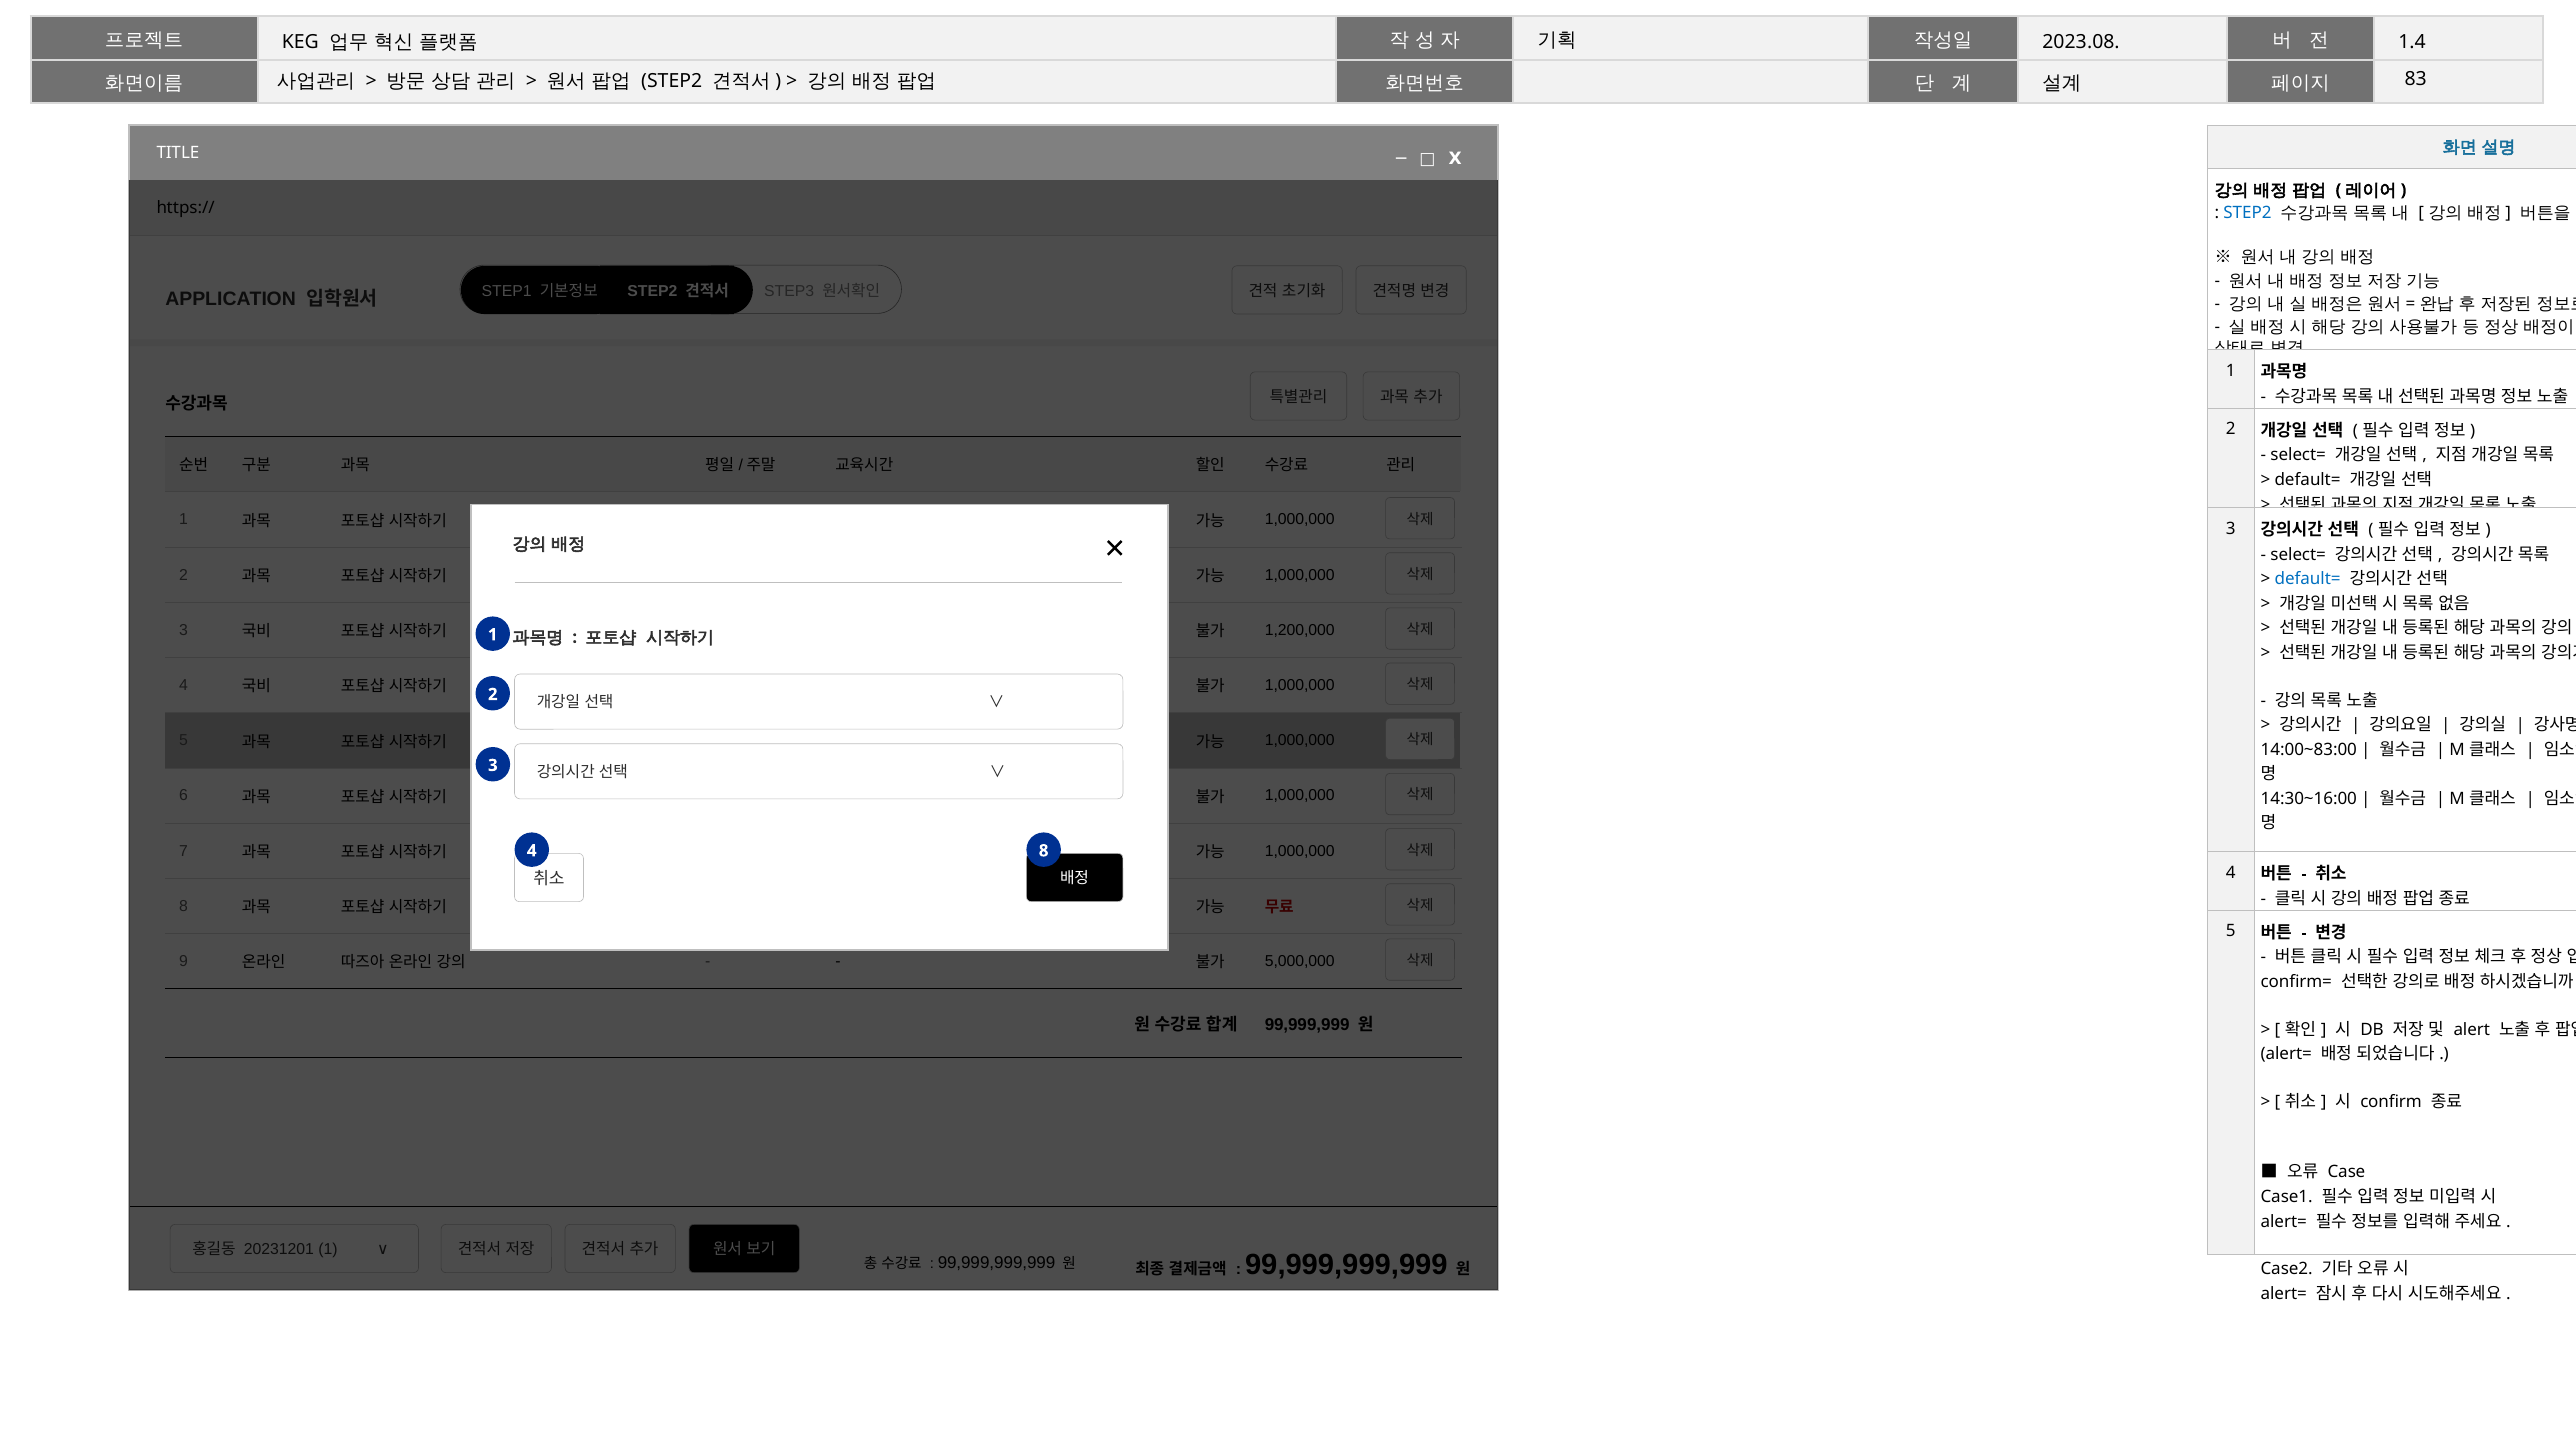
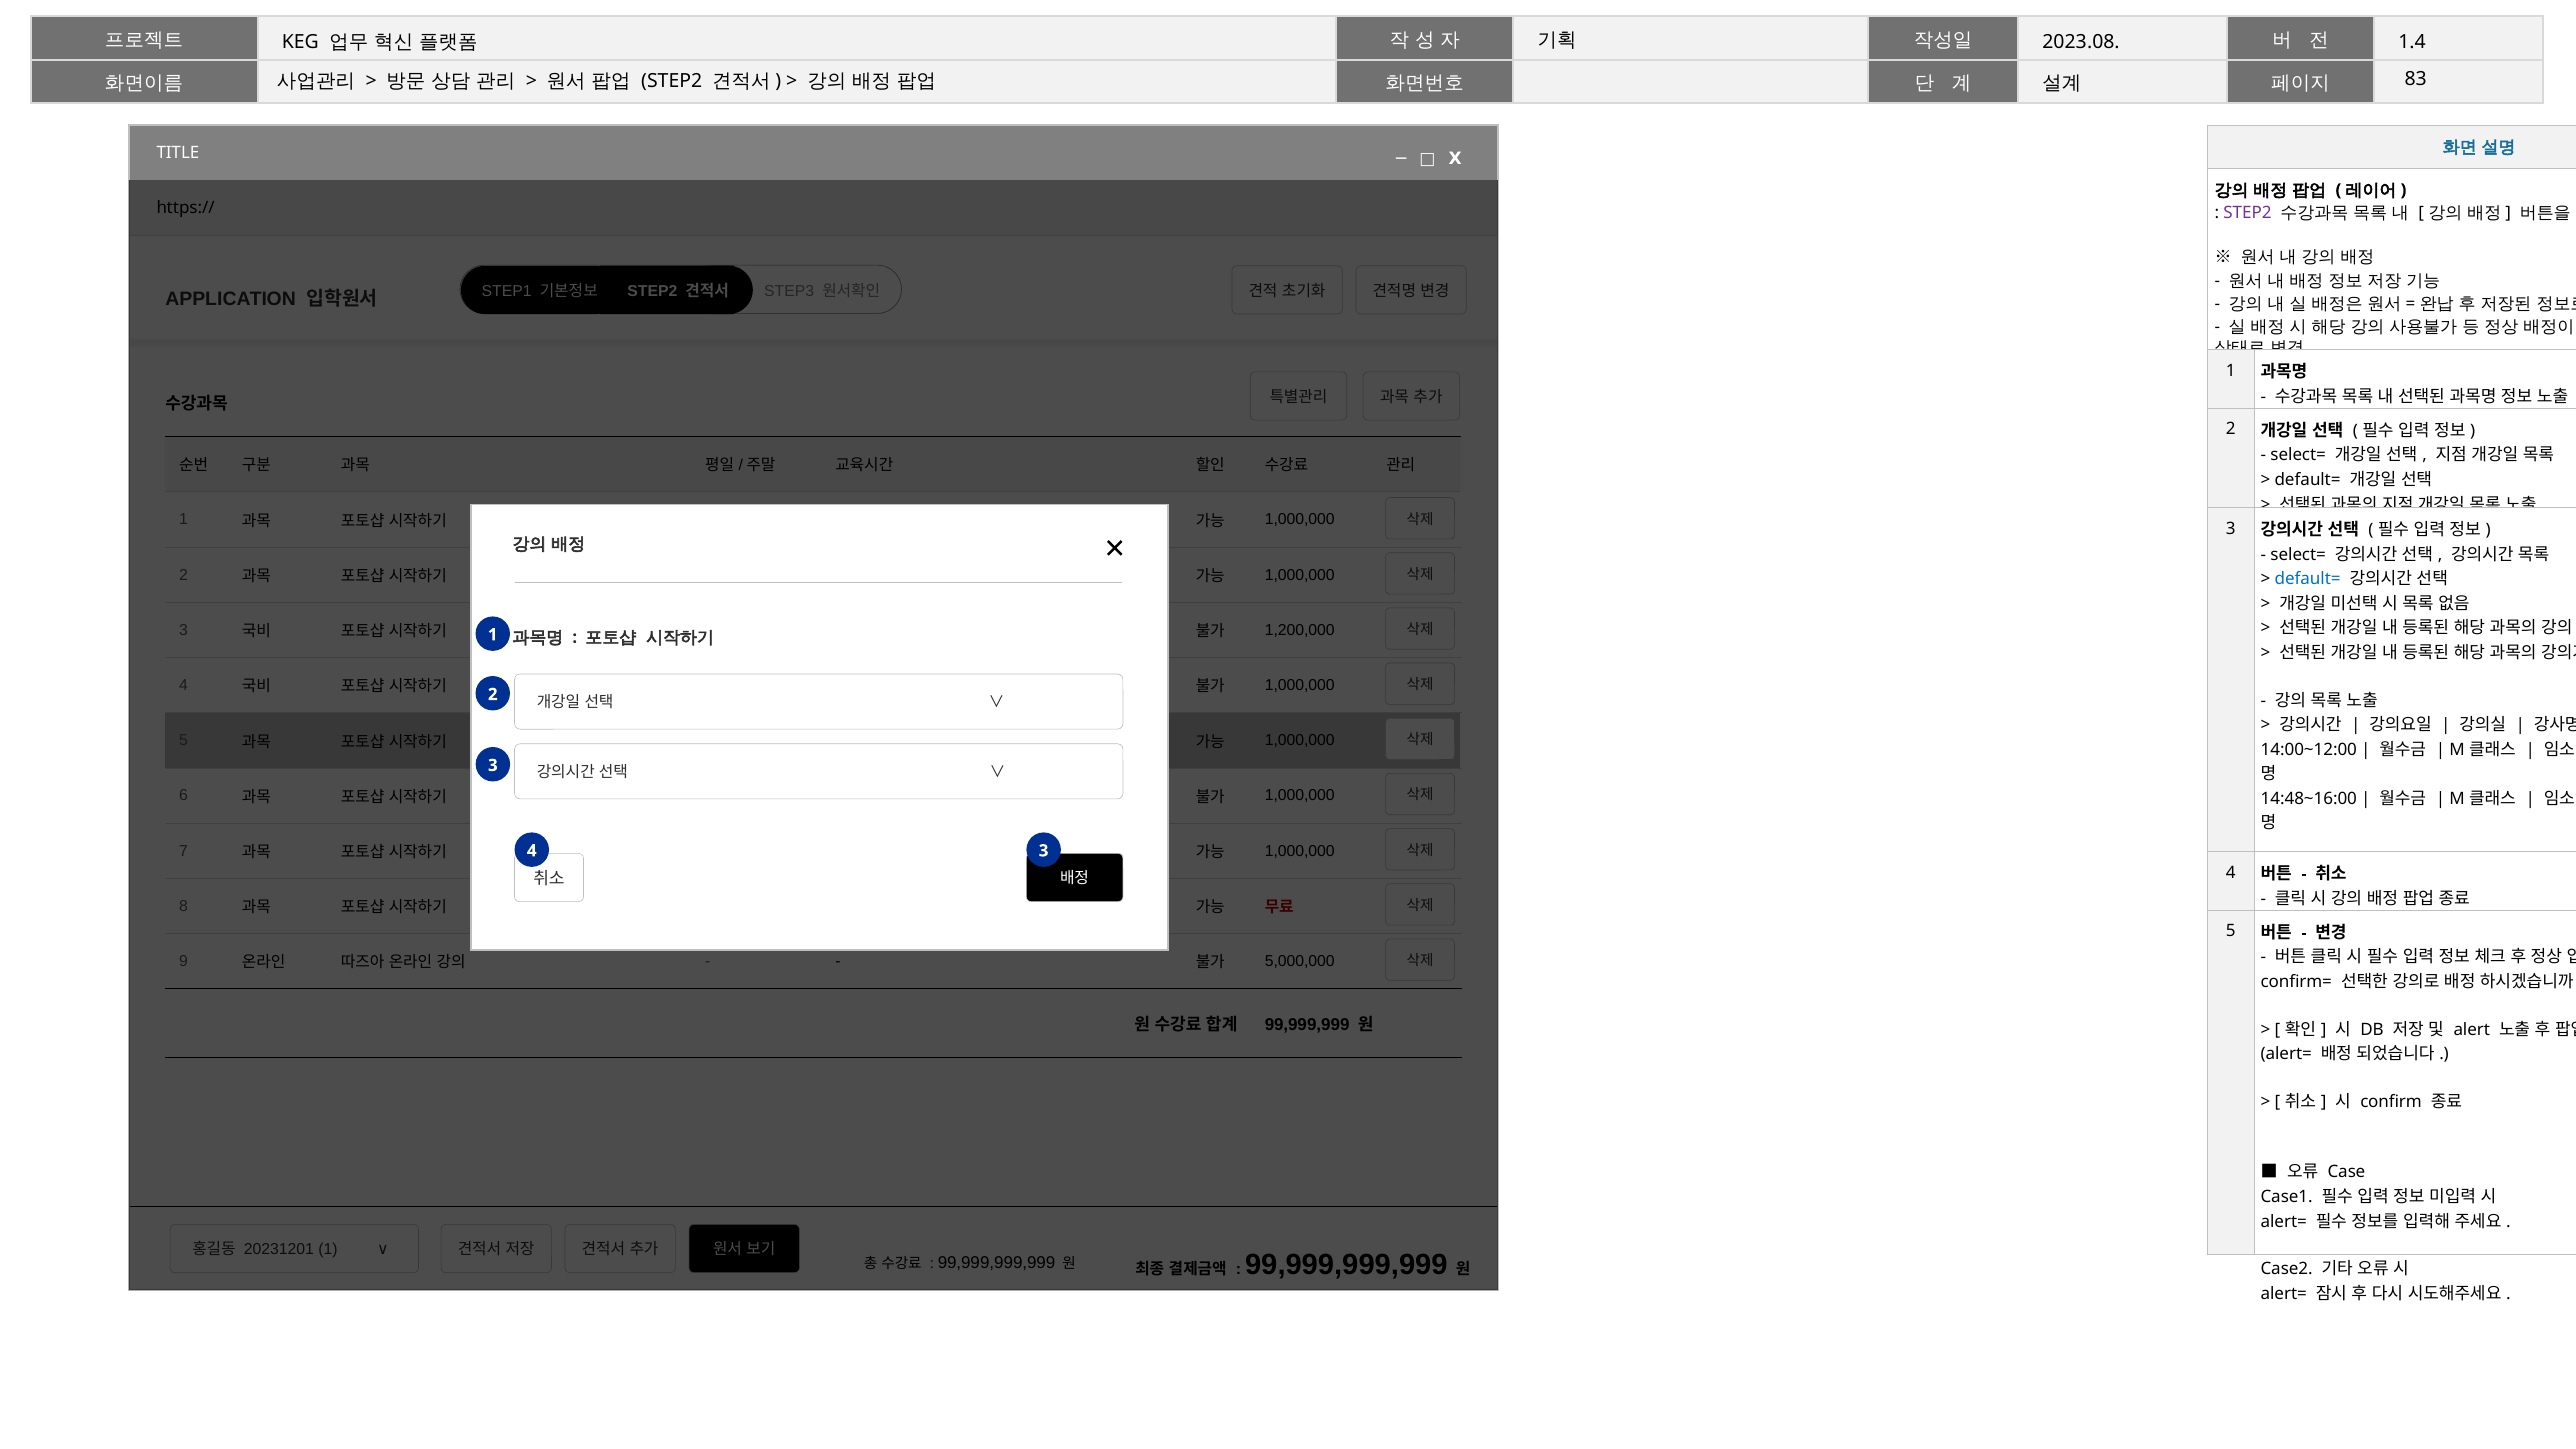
STEP2 at (2247, 213) colour: blue -> purple
14:00~83:00: 14:00~83:00 -> 14:00~12:00
14:30~16:00: 14:30~16:00 -> 14:48~16:00
4 8: 8 -> 3
